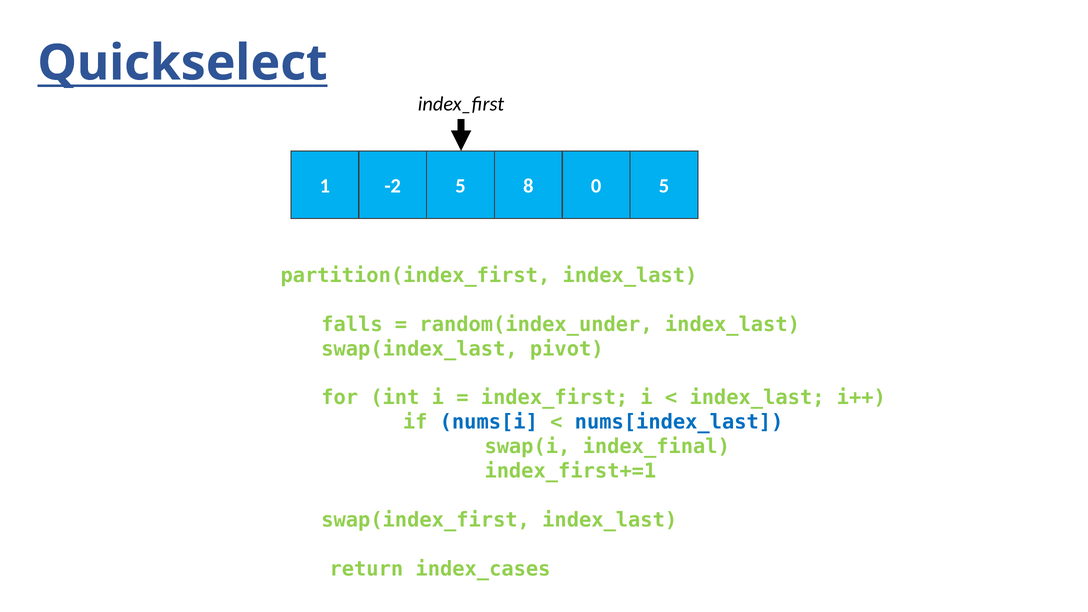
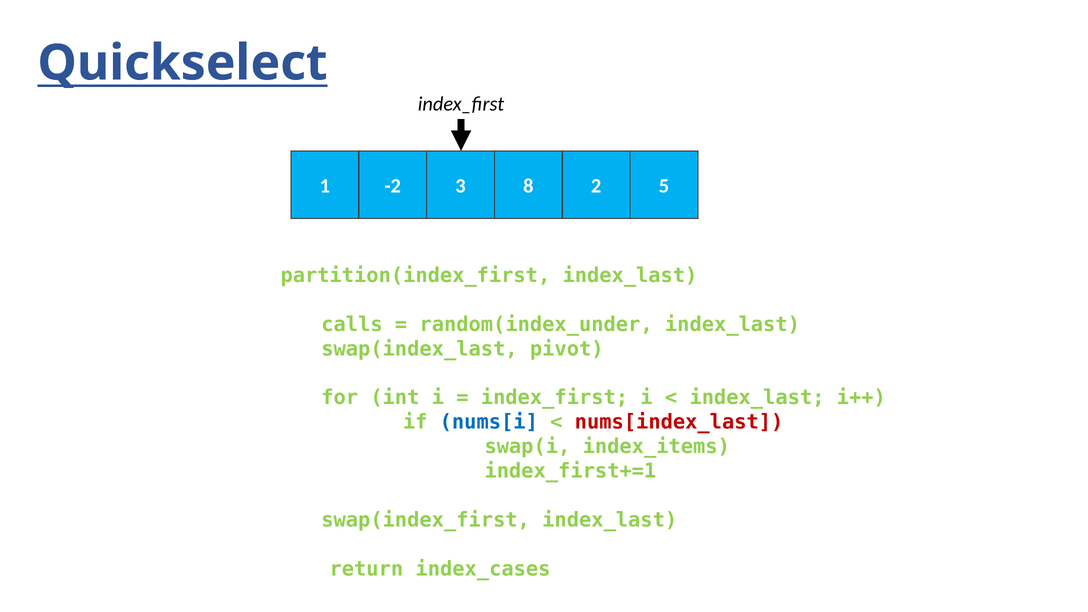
-2 5: 5 -> 3
0: 0 -> 2
falls: falls -> calls
nums[index_last colour: blue -> red
index_final: index_final -> index_items
